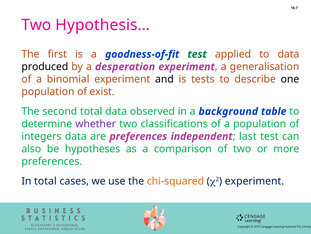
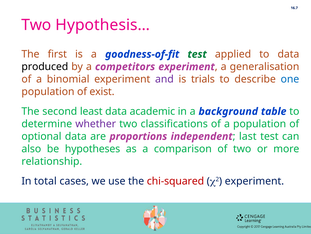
desperation: desperation -> competitors
and colour: black -> purple
tests: tests -> trials
one colour: black -> blue
second total: total -> least
observed: observed -> academic
integers: integers -> optional
are preferences: preferences -> proportions
preferences at (52, 161): preferences -> relationship
chi-squared colour: orange -> red
